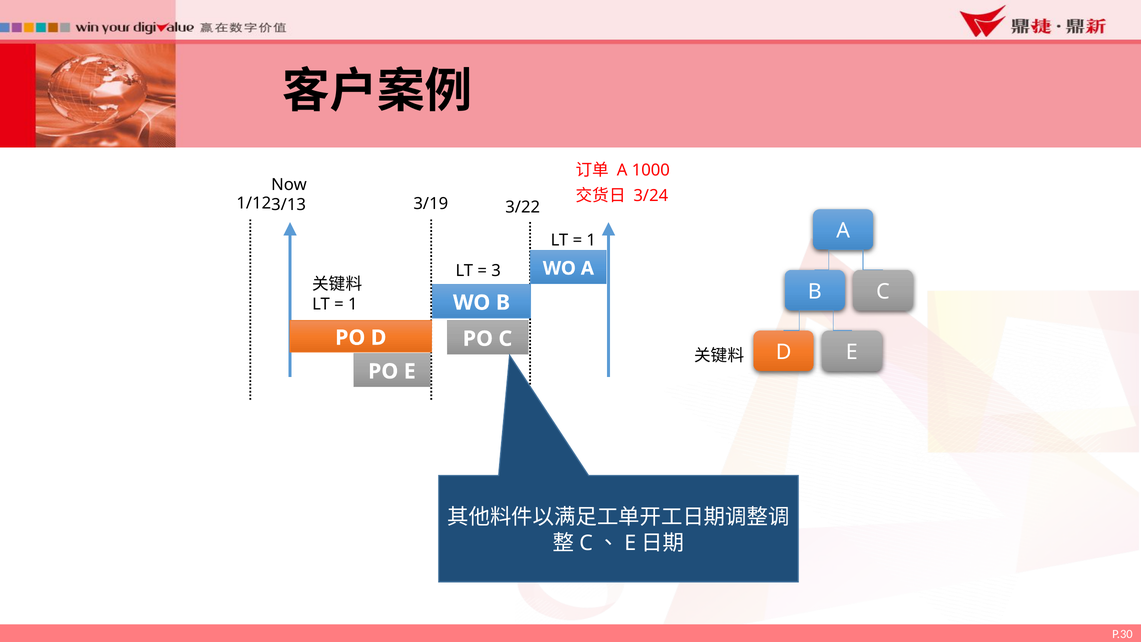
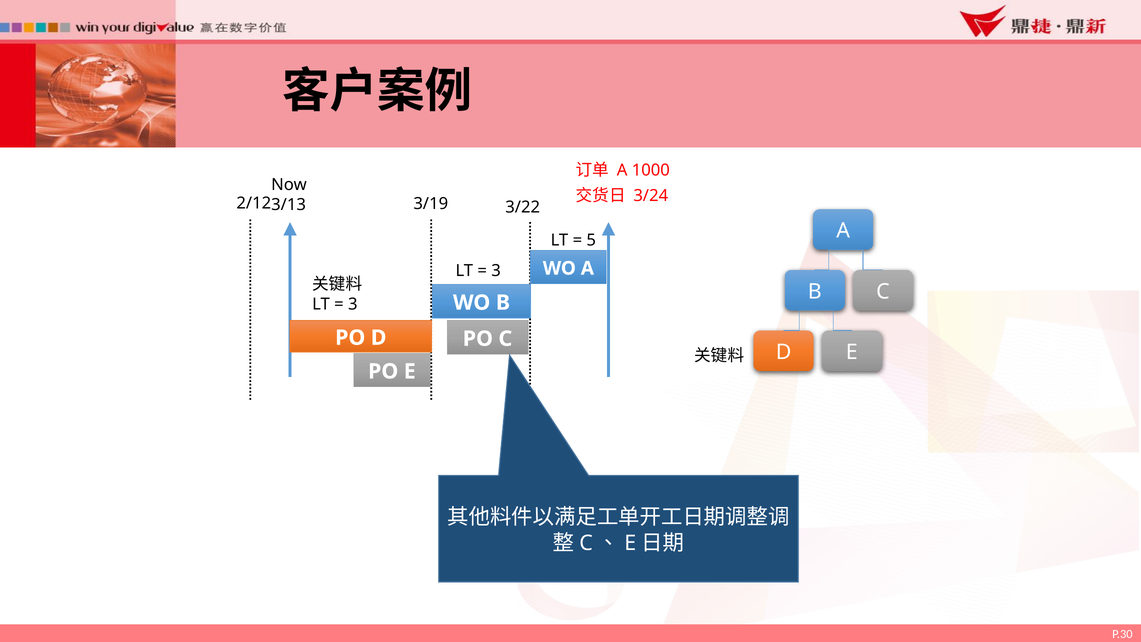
1/12: 1/12 -> 2/12
1 at (591, 240): 1 -> 5
1 at (353, 304): 1 -> 3
